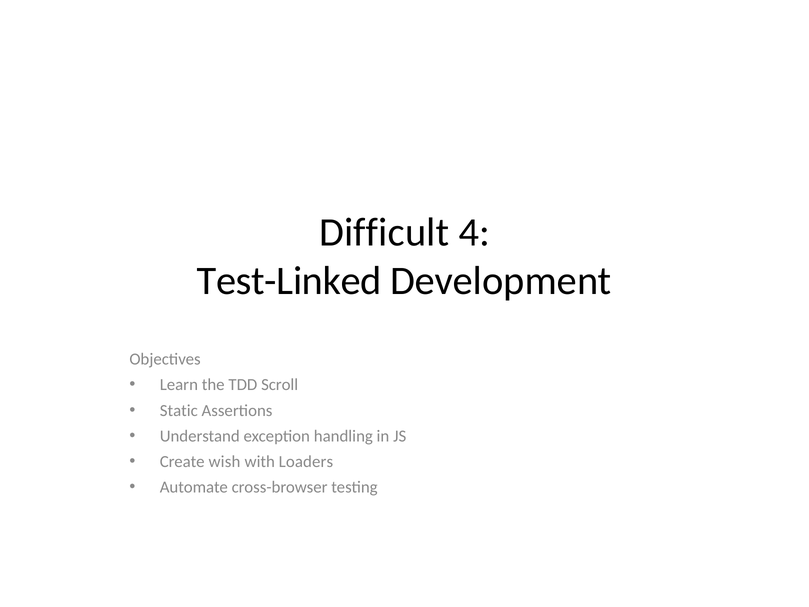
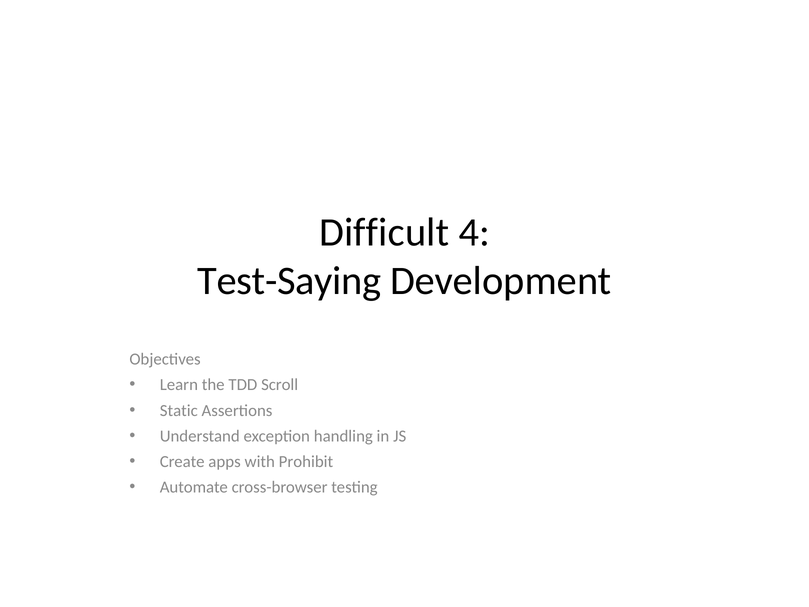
Test-Linked: Test-Linked -> Test-Saying
wish: wish -> apps
Loaders: Loaders -> Prohibit
